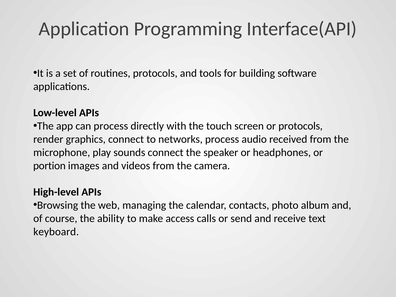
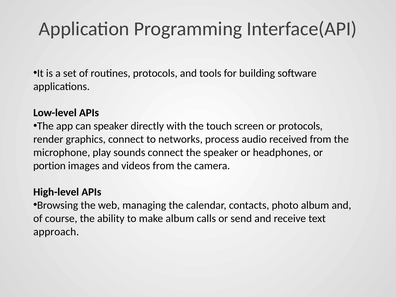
can process: process -> speaker
make access: access -> album
keyboard: keyboard -> approach
